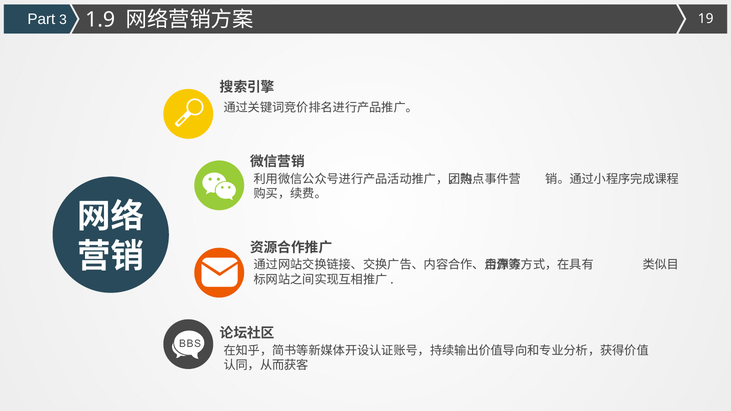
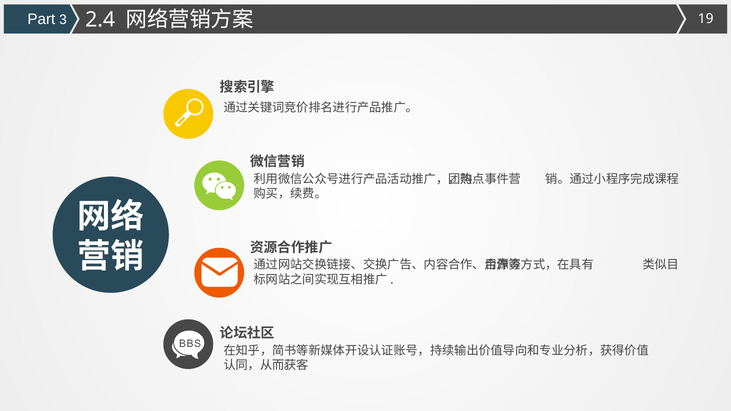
1.9: 1.9 -> 2.4
